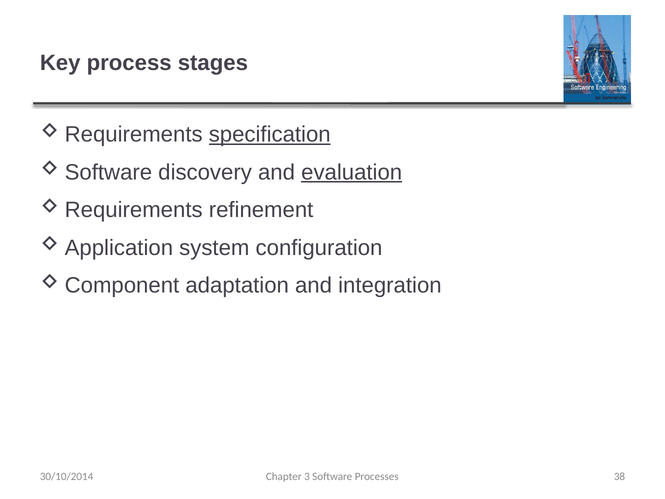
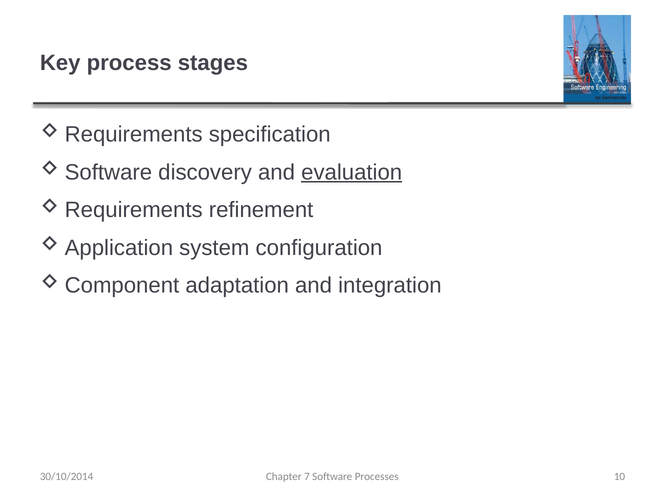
specification underline: present -> none
3: 3 -> 7
38: 38 -> 10
